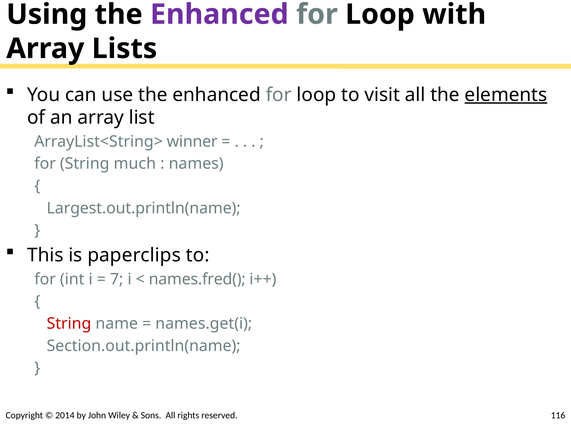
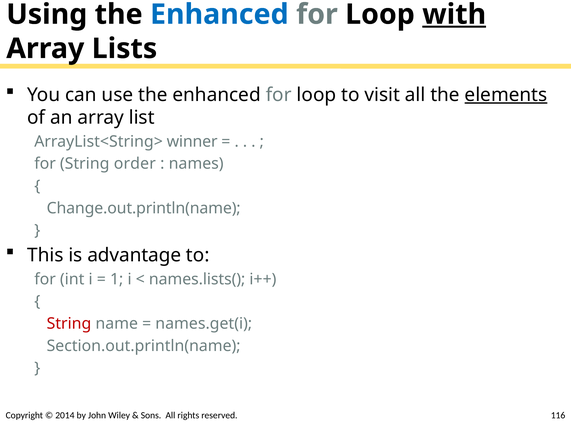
Enhanced at (219, 14) colour: purple -> blue
with underline: none -> present
much: much -> order
Largest.out.println(name: Largest.out.println(name -> Change.out.println(name
paperclips: paperclips -> advantage
7: 7 -> 1
names.fred(: names.fred( -> names.lists(
